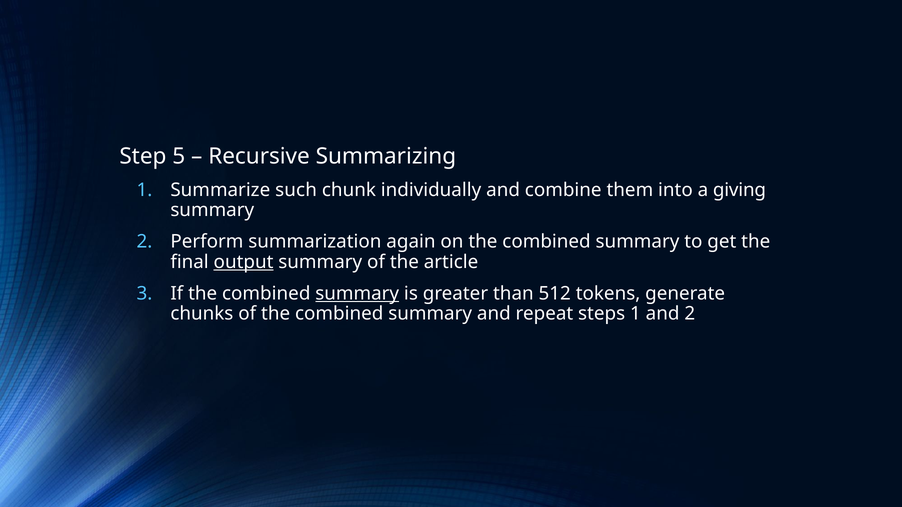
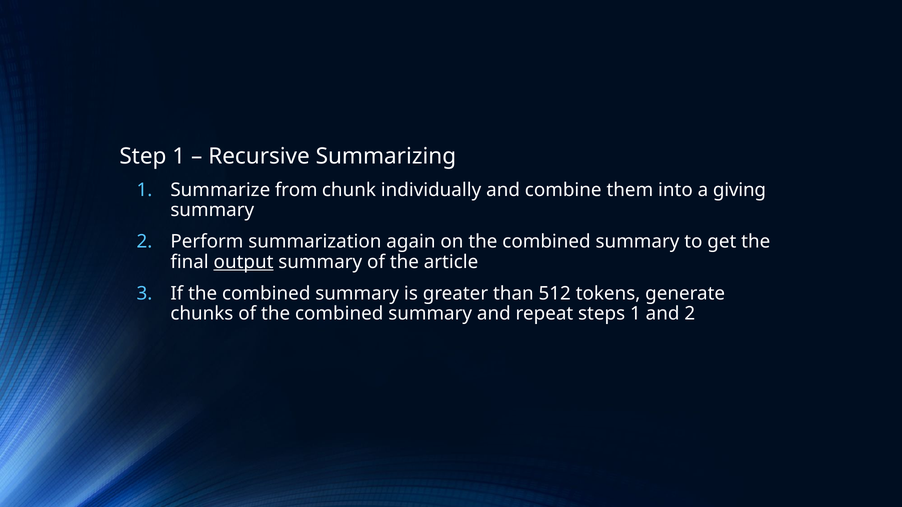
Step 5: 5 -> 1
such: such -> from
summary at (357, 294) underline: present -> none
